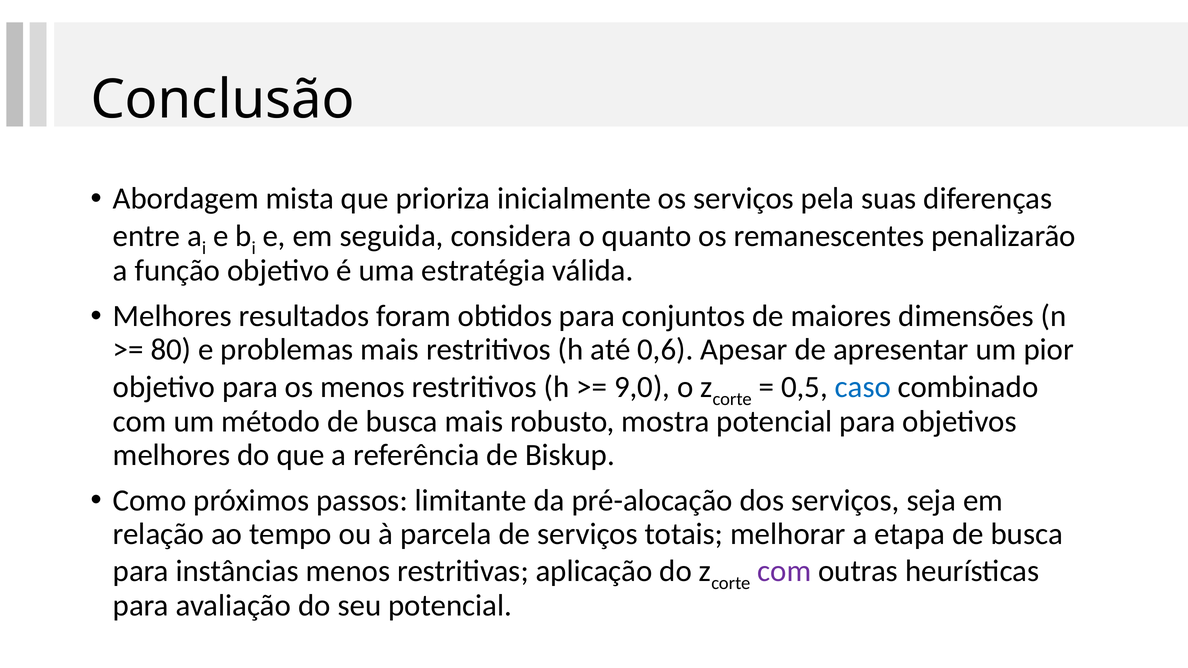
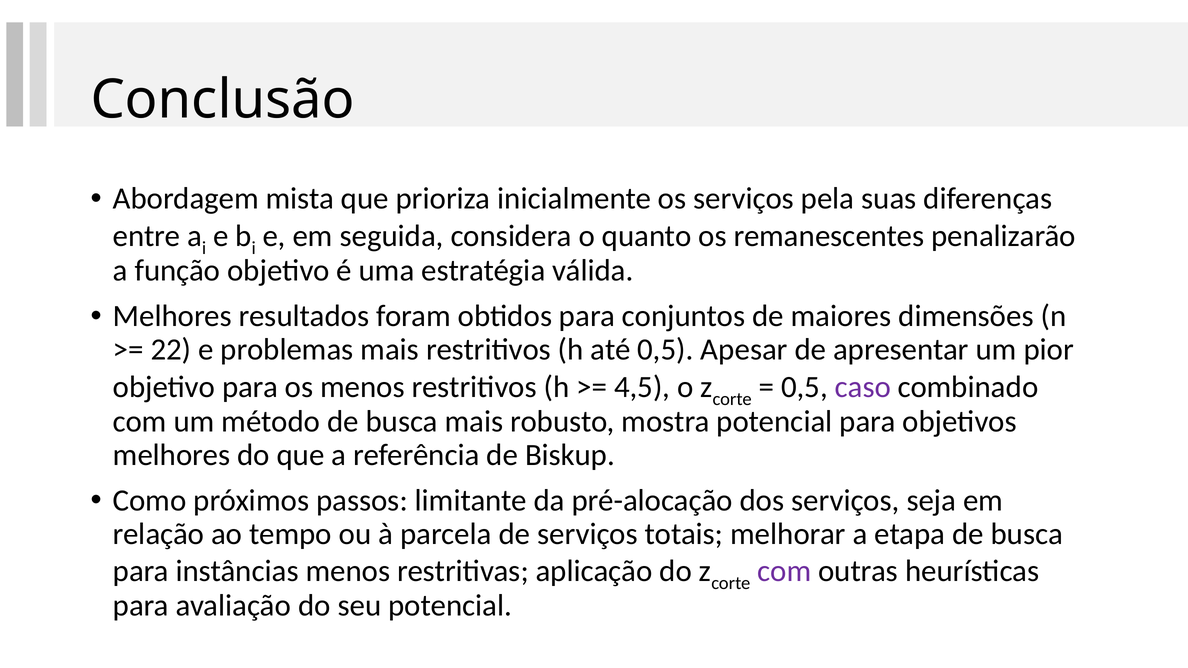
80: 80 -> 22
até 0,6: 0,6 -> 0,5
9,0: 9,0 -> 4,5
caso colour: blue -> purple
